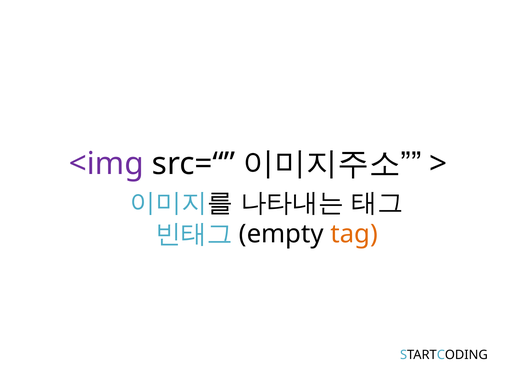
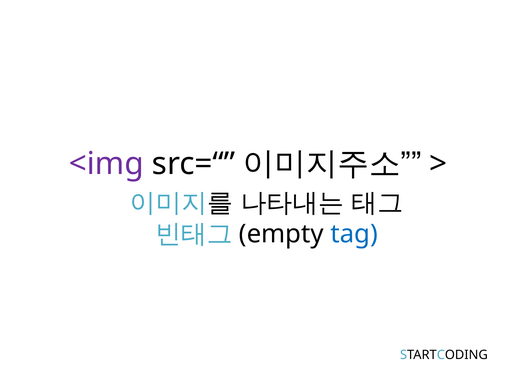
tag colour: orange -> blue
